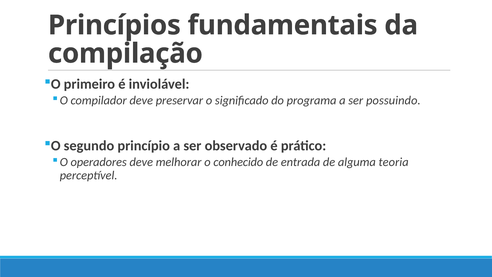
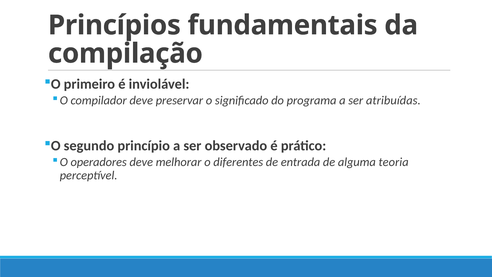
possuindo: possuindo -> atribuídas
conhecido: conhecido -> diferentes
